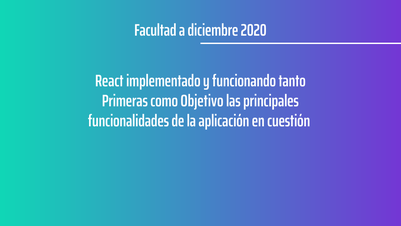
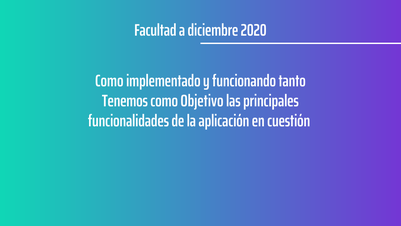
React at (109, 81): React -> Como
Primeras: Primeras -> Tenemos
